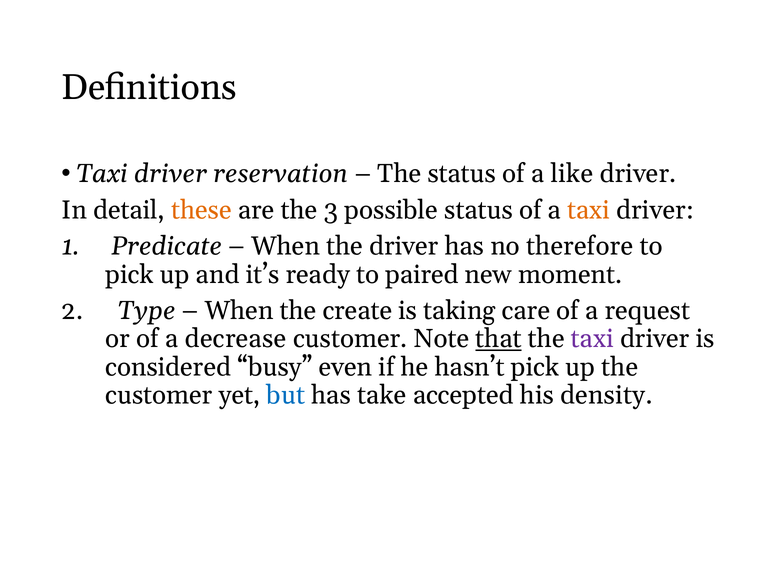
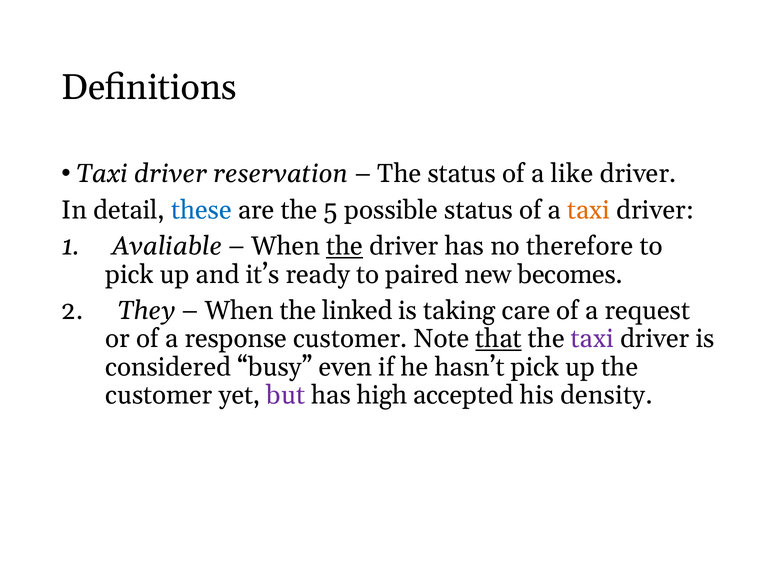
these colour: orange -> blue
3: 3 -> 5
Predicate: Predicate -> Avaliable
the at (344, 246) underline: none -> present
moment: moment -> becomes
Type: Type -> They
create: create -> linked
decrease: decrease -> response
but colour: blue -> purple
take: take -> high
